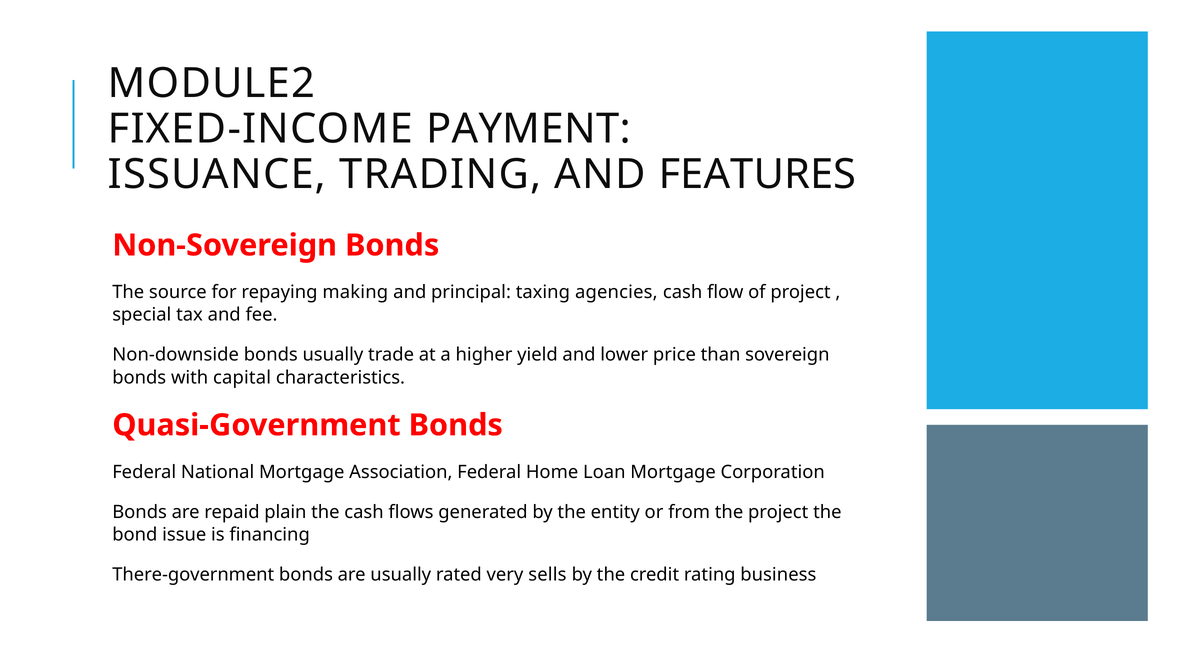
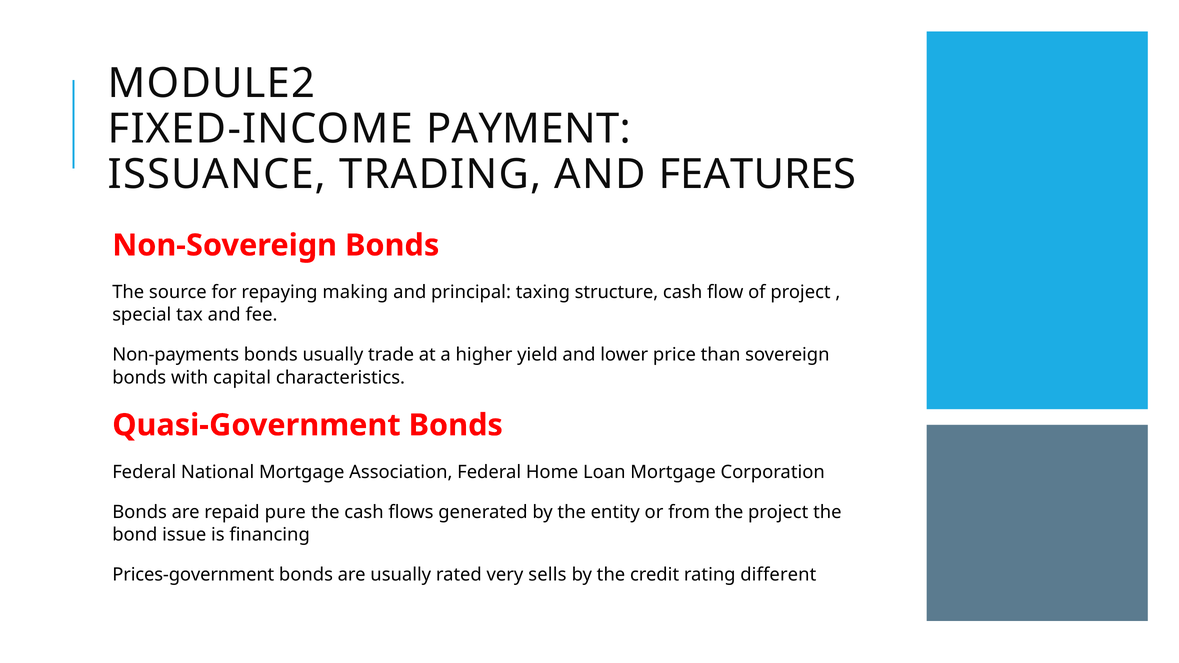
agencies: agencies -> structure
Non-downside: Non-downside -> Non-payments
plain: plain -> pure
There-government: There-government -> Prices-government
business: business -> different
